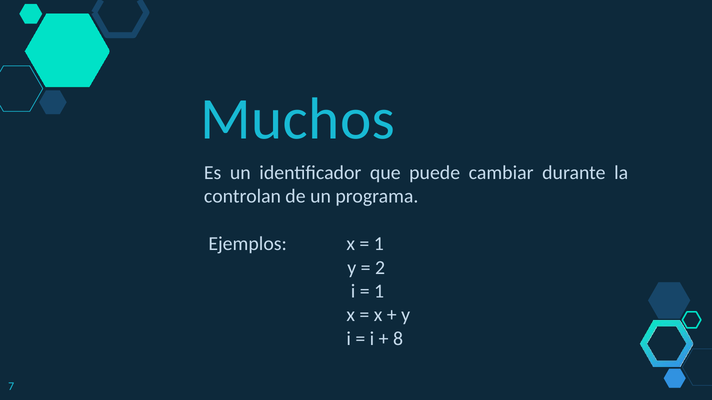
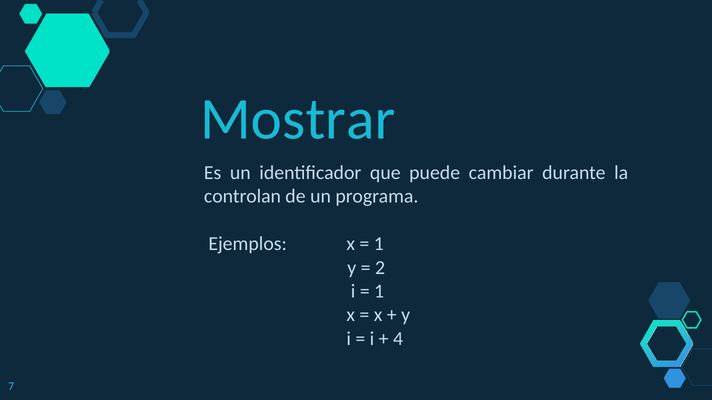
Muchos: Muchos -> Mostrar
8: 8 -> 4
